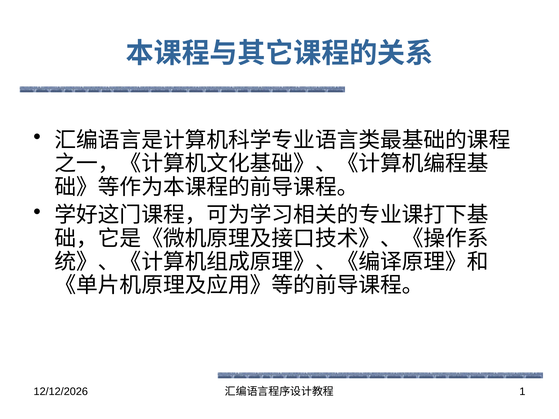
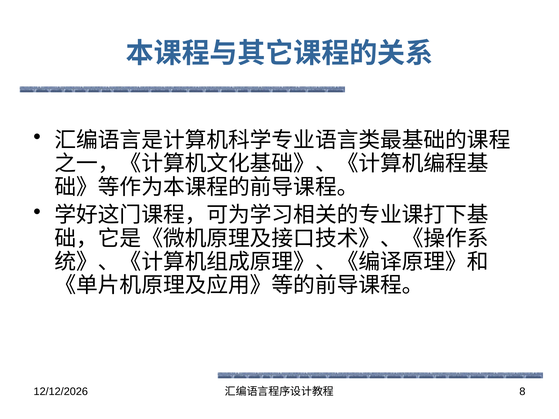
1: 1 -> 8
